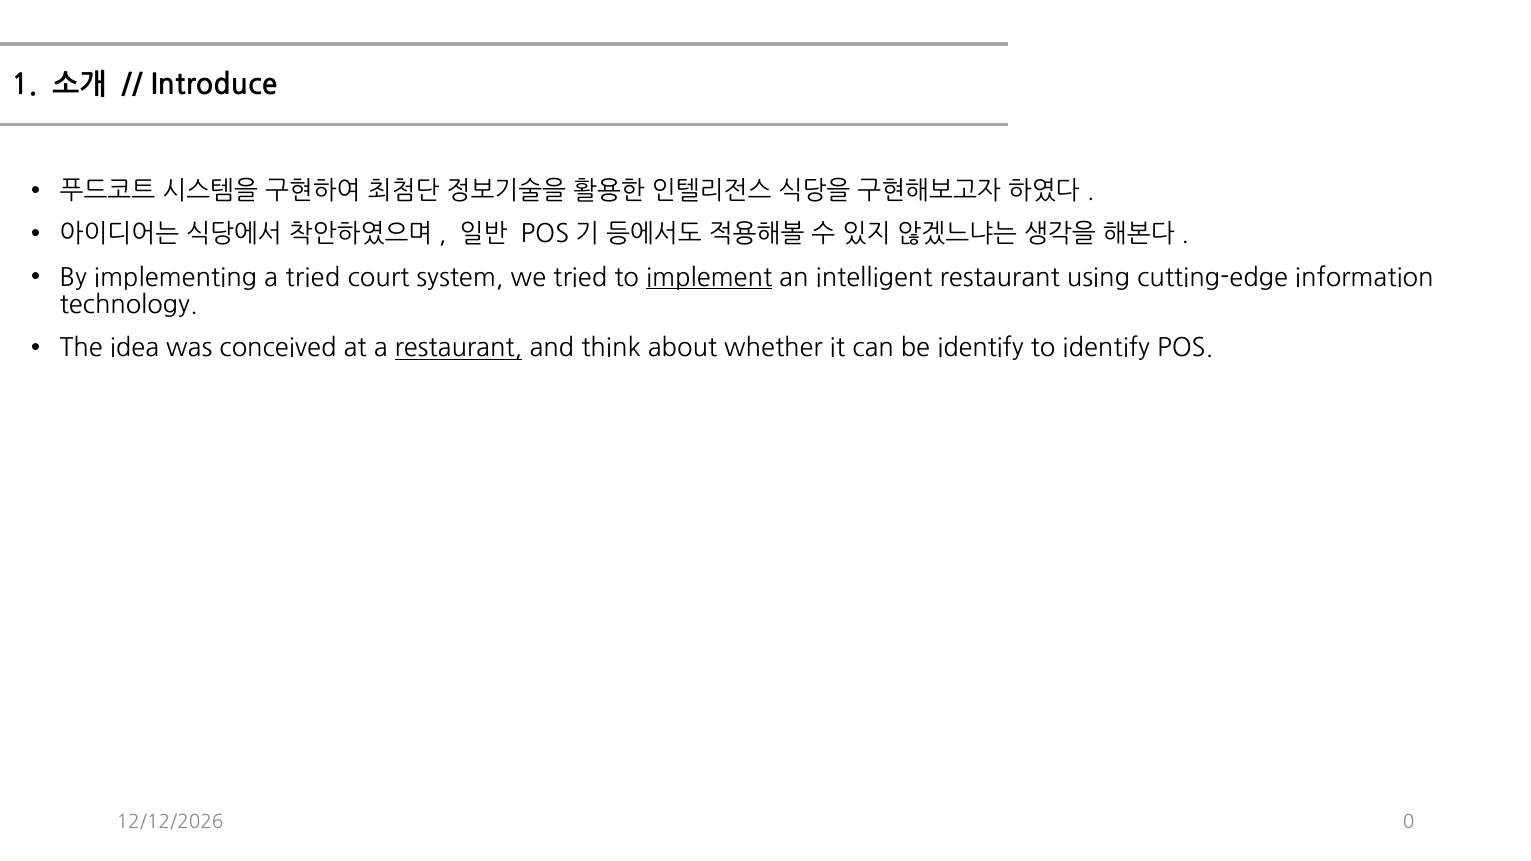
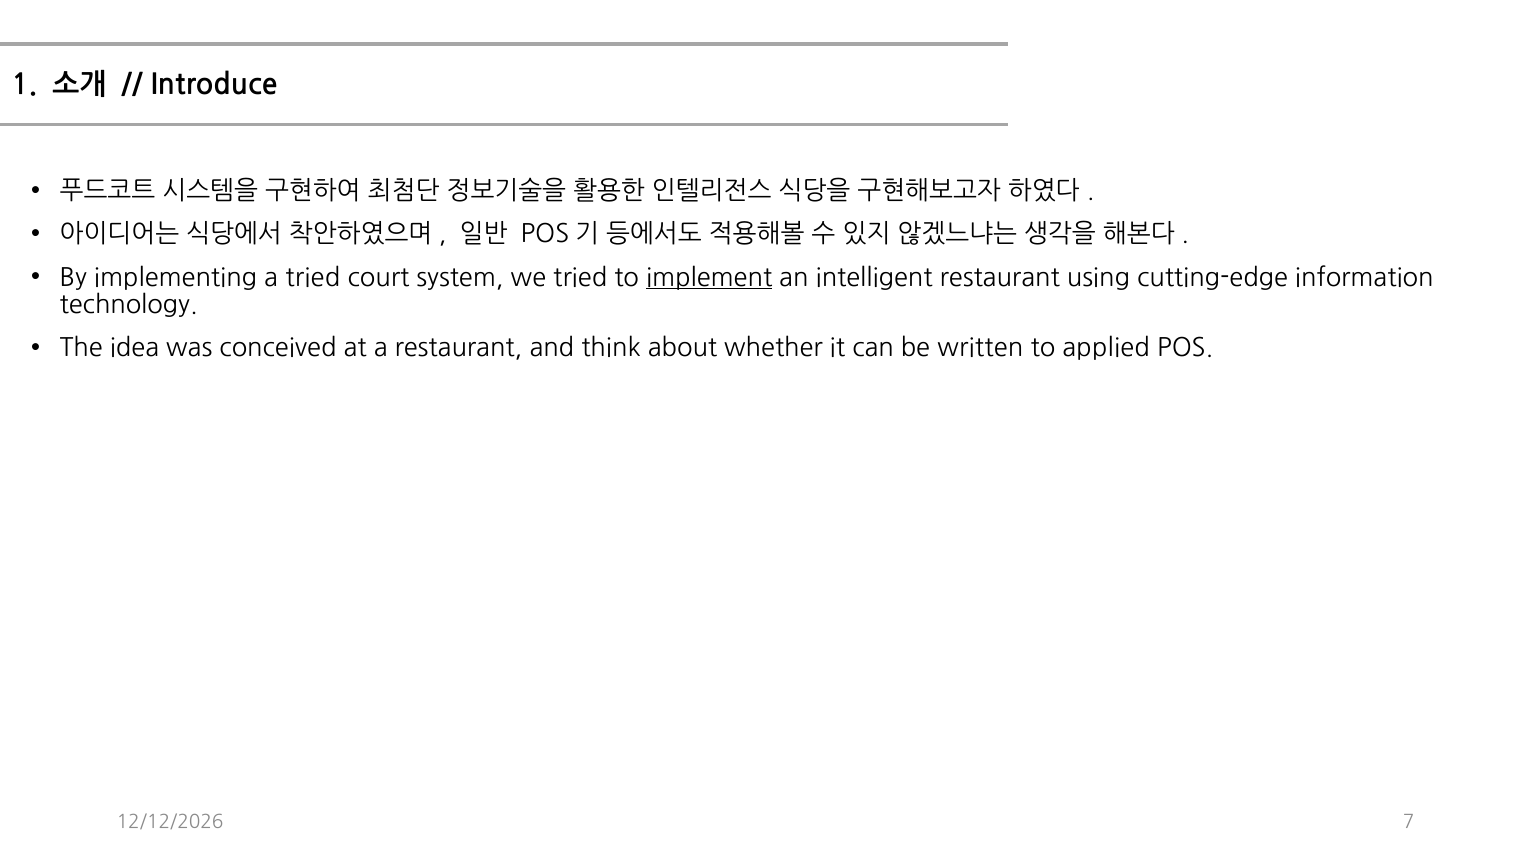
restaurant at (459, 349) underline: present -> none
be identify: identify -> written
to identify: identify -> applied
0: 0 -> 7
